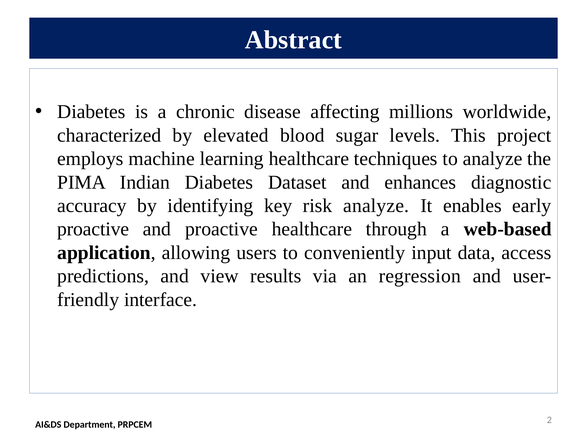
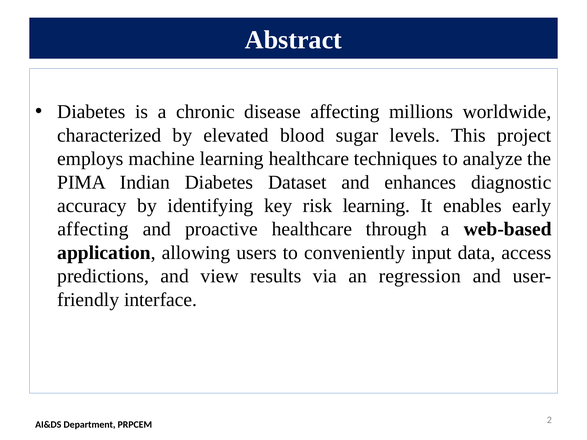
risk analyze: analyze -> learning
proactive at (93, 229): proactive -> affecting
